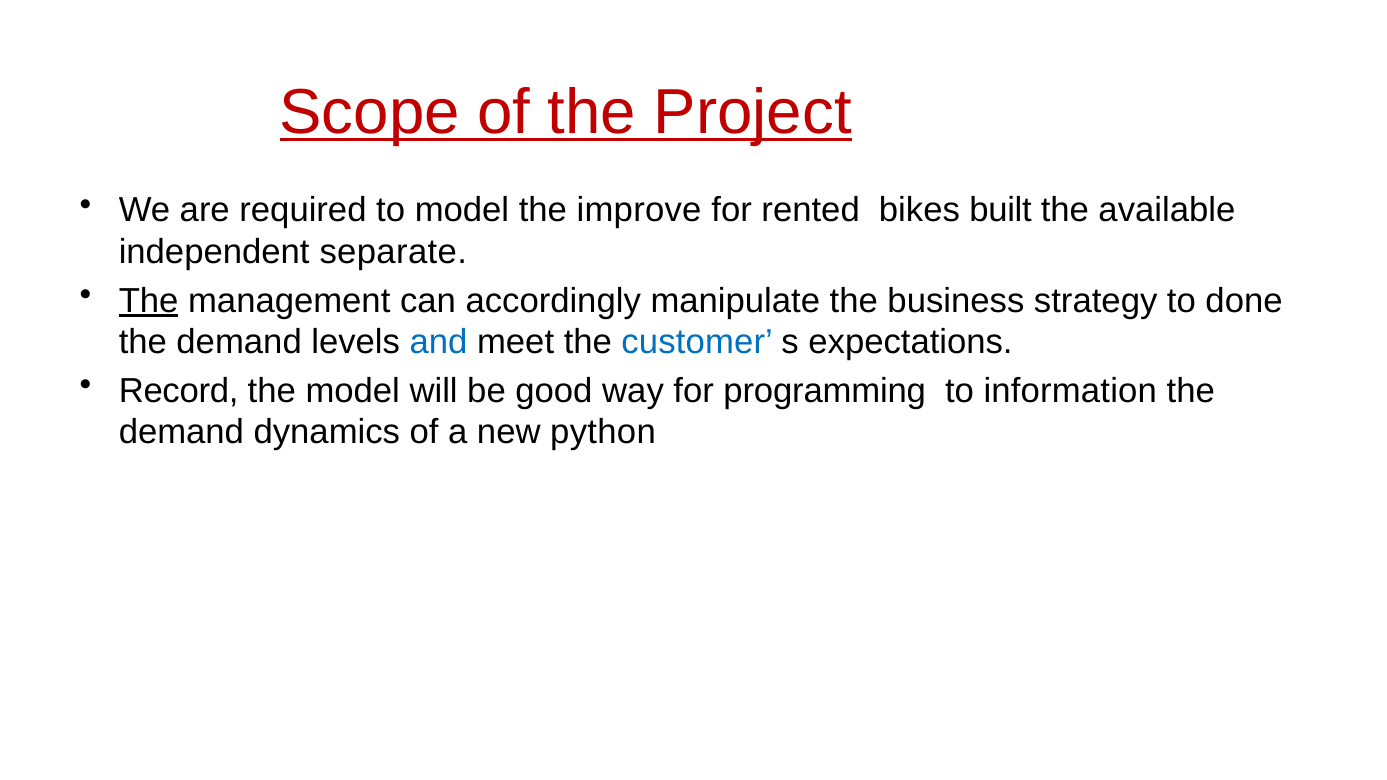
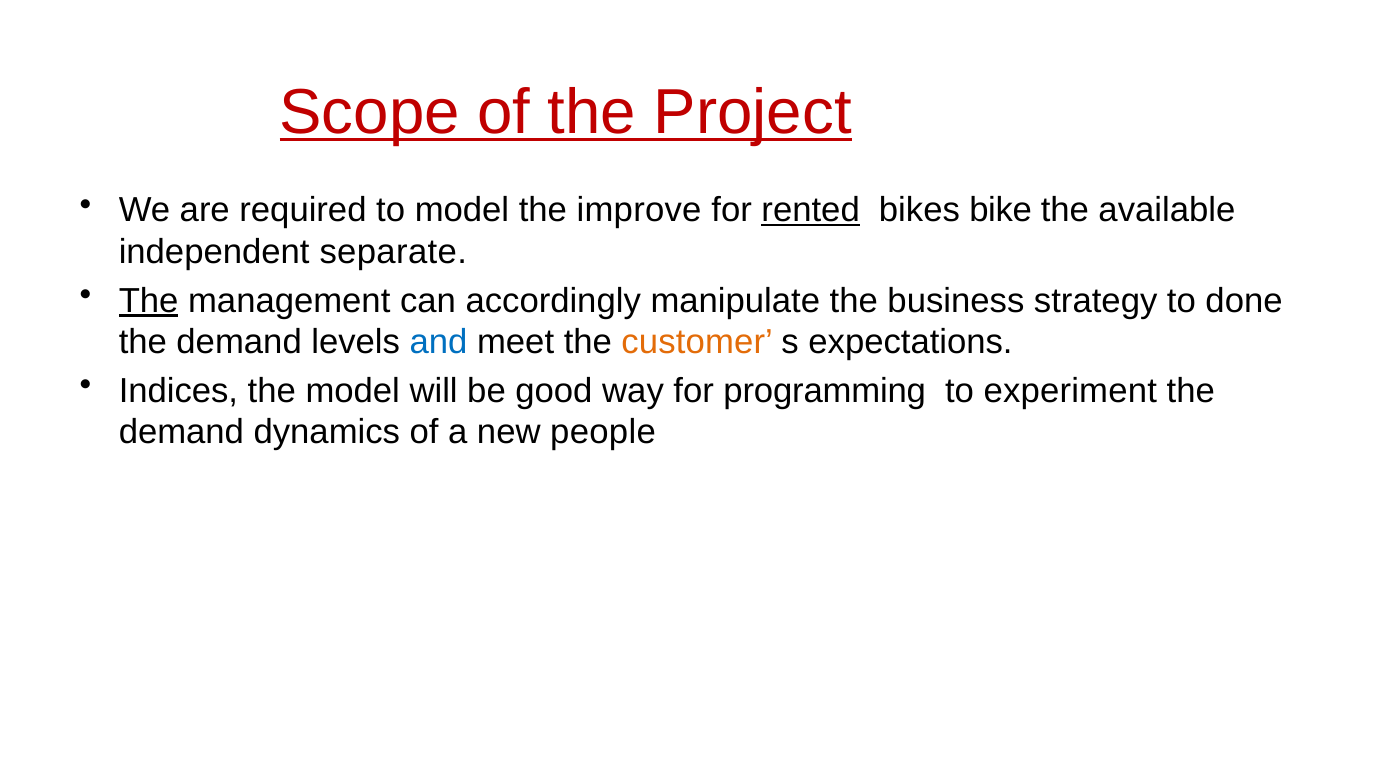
rented underline: none -> present
built: built -> bike
customer colour: blue -> orange
Record: Record -> Indices
information: information -> experiment
python: python -> people
